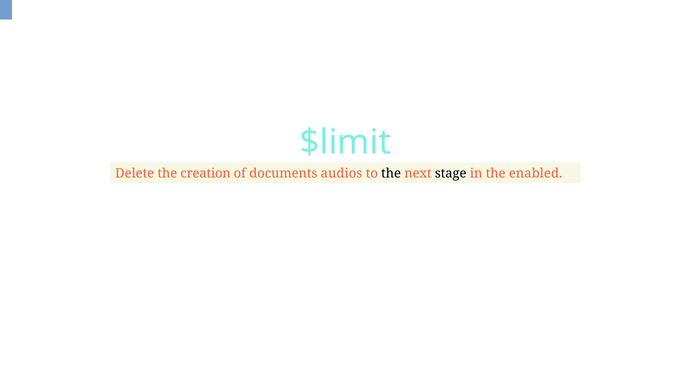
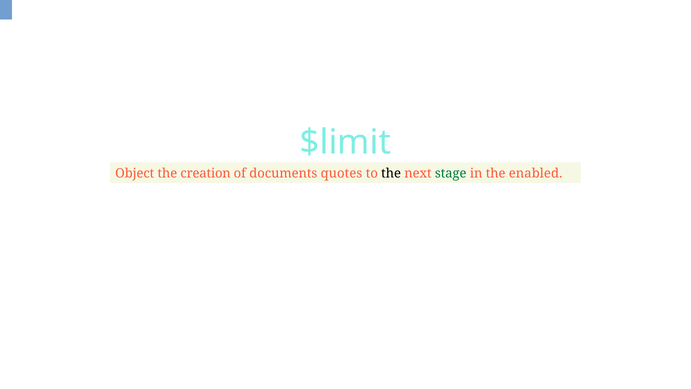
Delete: Delete -> Object
audios: audios -> quotes
stage colour: black -> green
